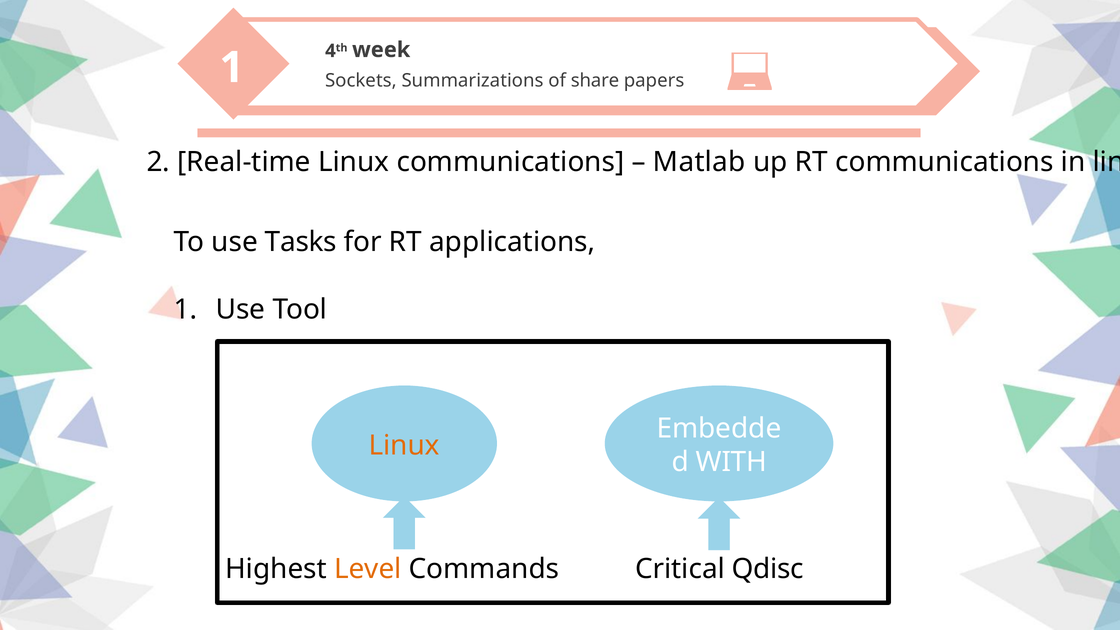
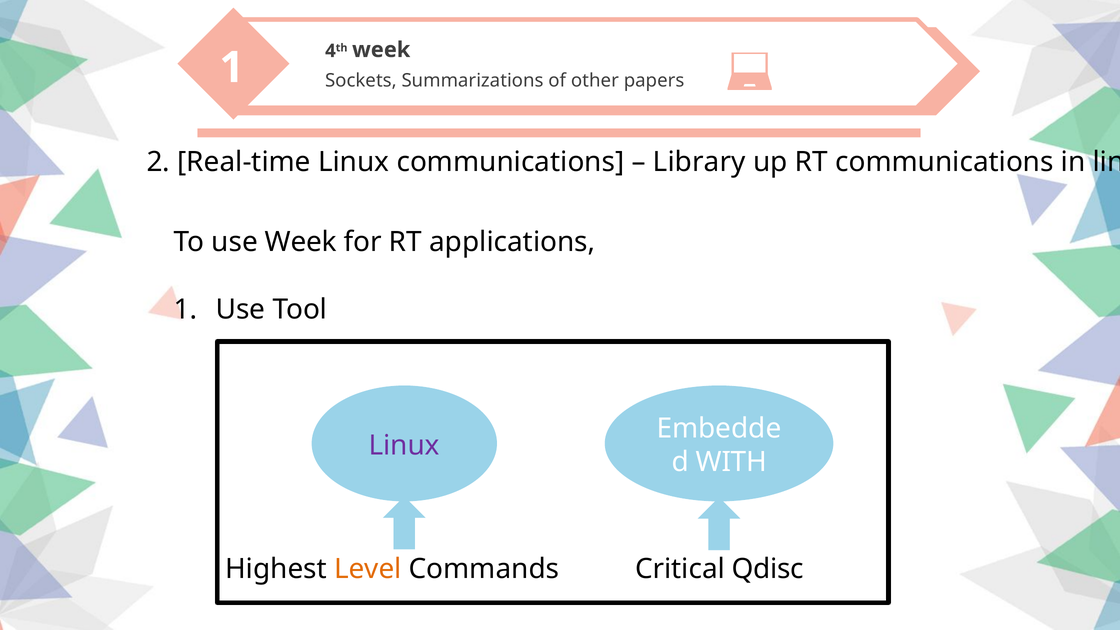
share: share -> other
Matlab: Matlab -> Library
use Tasks: Tasks -> Week
Linux at (404, 445) colour: orange -> purple
